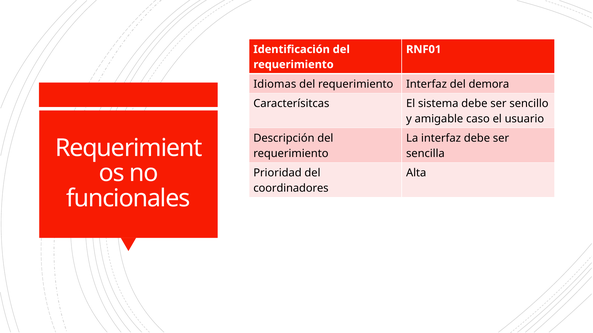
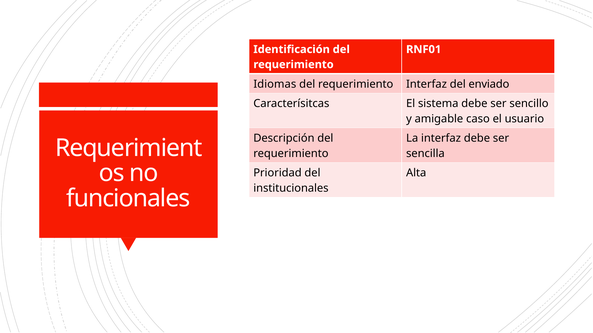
demora: demora -> enviado
coordinadores: coordinadores -> institucionales
